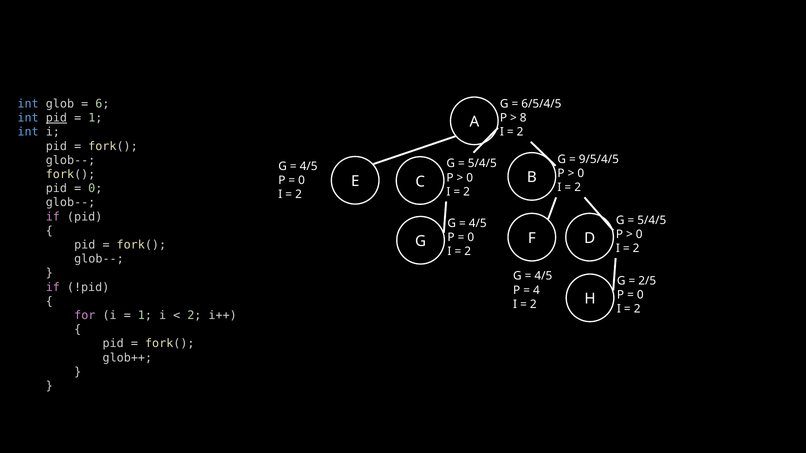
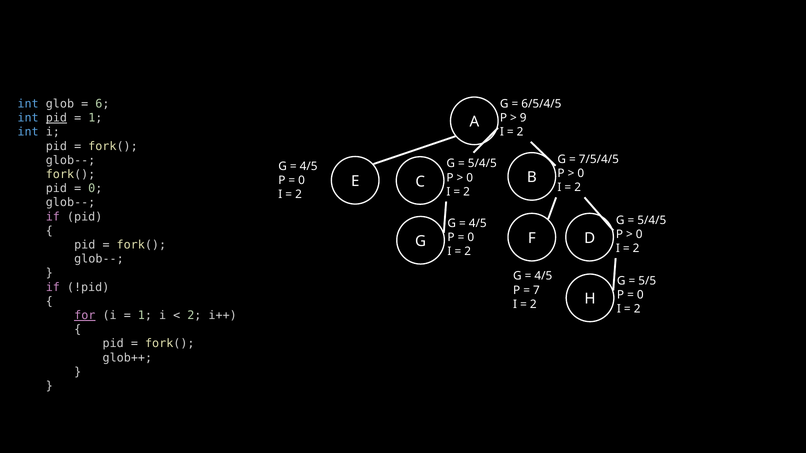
8: 8 -> 9
9/5/4/5: 9/5/4/5 -> 7/5/4/5
2/5: 2/5 -> 5/5
4: 4 -> 7
for underline: none -> present
